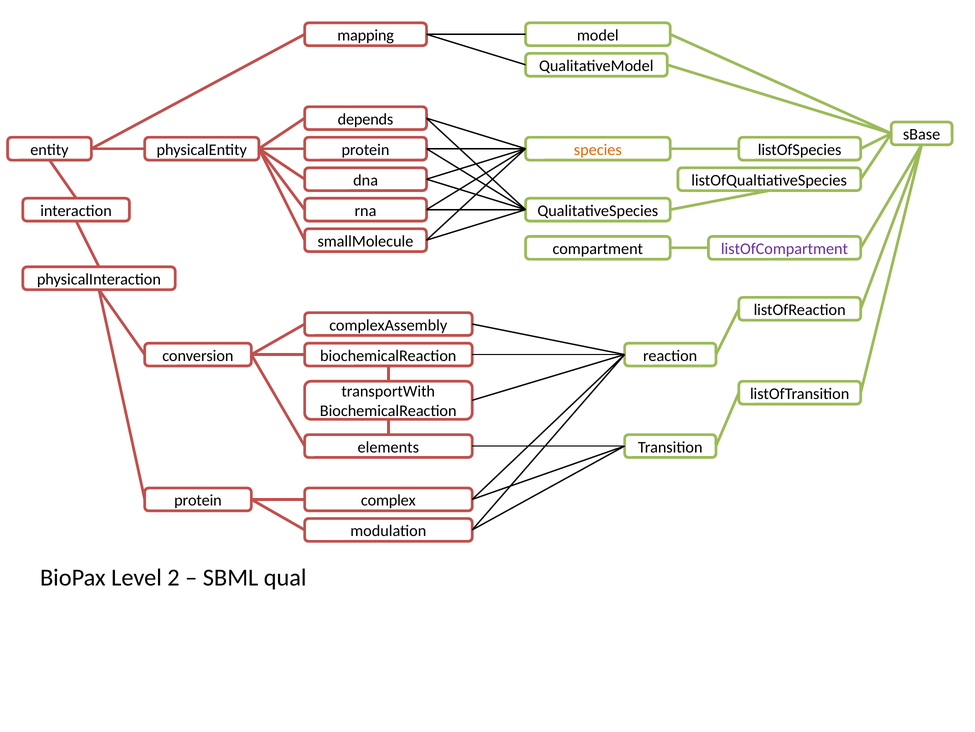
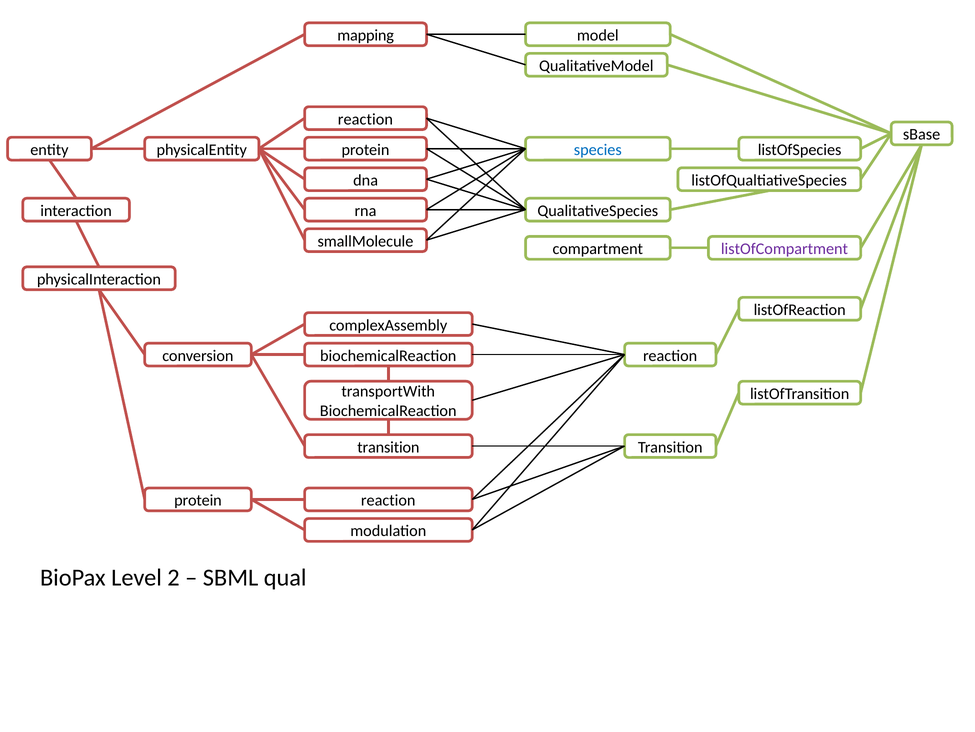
depends at (366, 119): depends -> reaction
species colour: orange -> blue
elements at (388, 447): elements -> transition
complex at (388, 500): complex -> reaction
